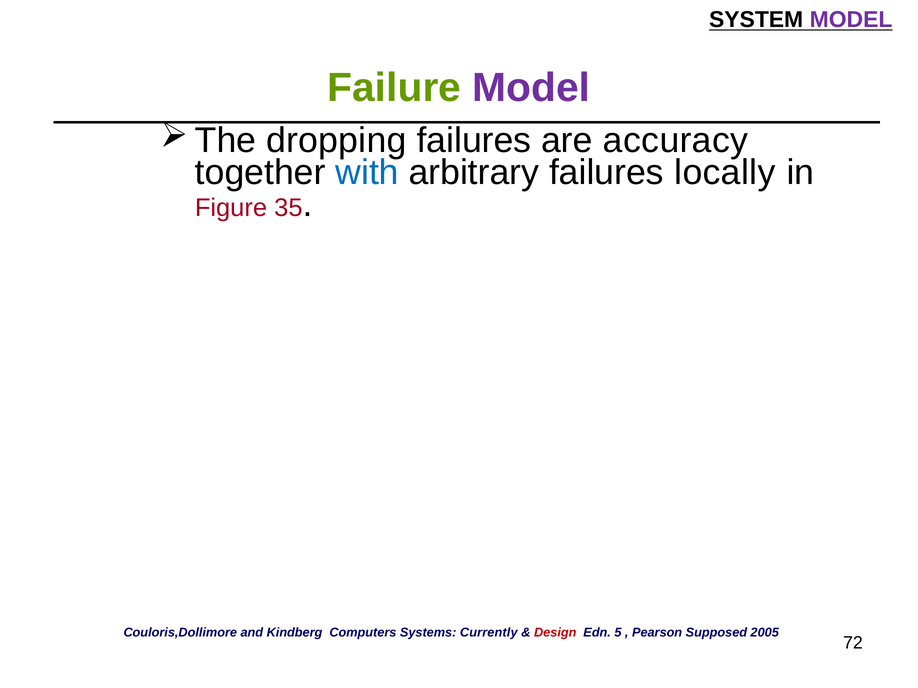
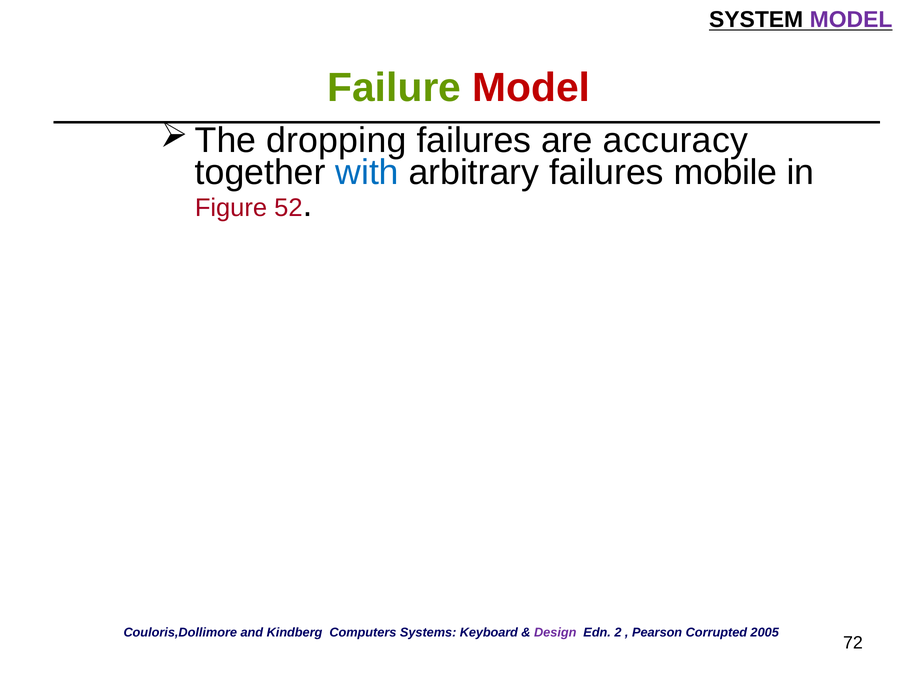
Model at (531, 88) colour: purple -> red
locally: locally -> mobile
35: 35 -> 52
Currently: Currently -> Keyboard
Design colour: red -> purple
5: 5 -> 2
Supposed: Supposed -> Corrupted
